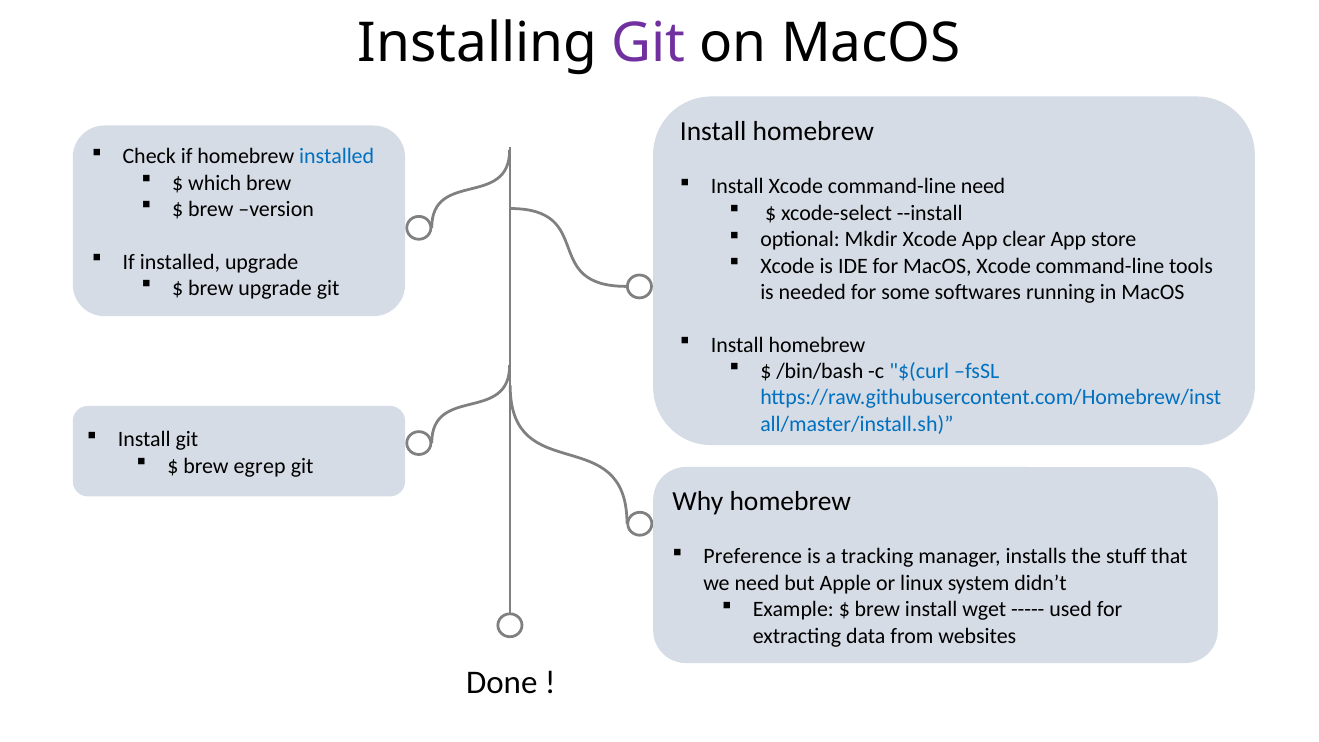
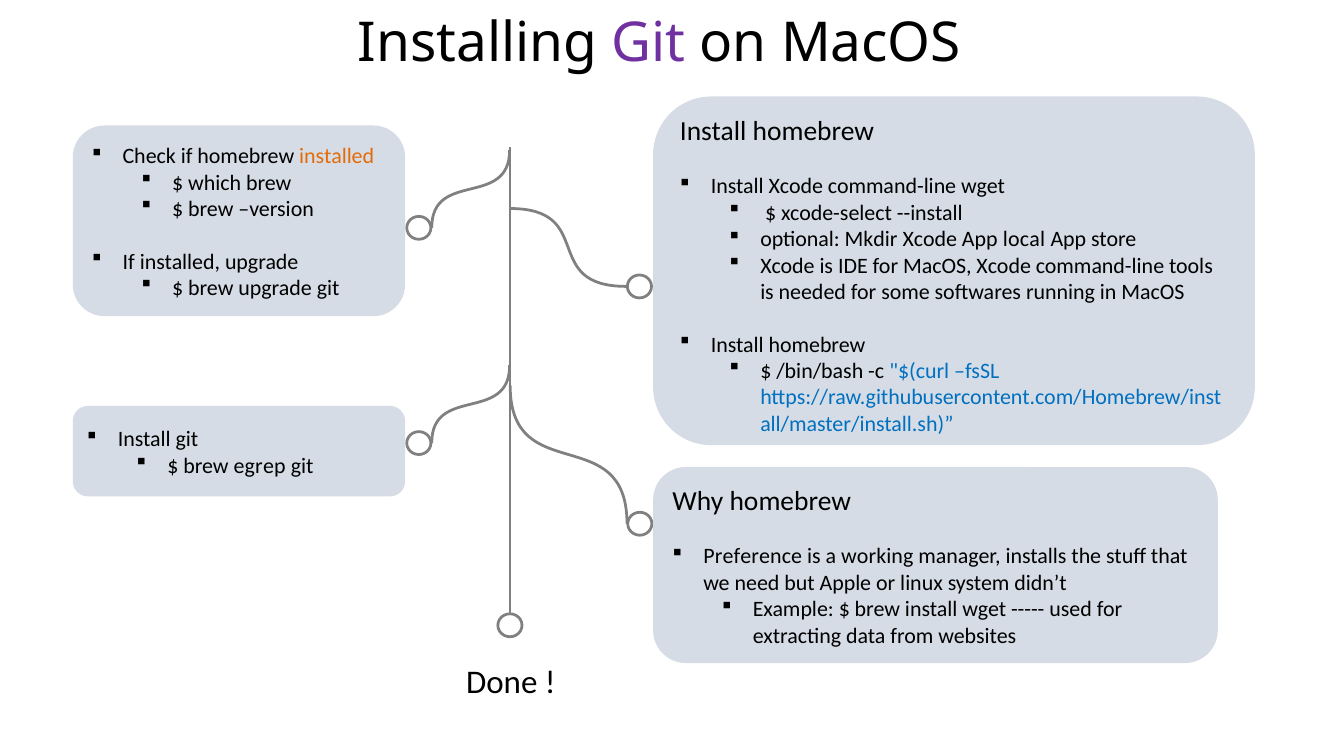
installed at (337, 156) colour: blue -> orange
command-line need: need -> wget
clear: clear -> local
tracking: tracking -> working
